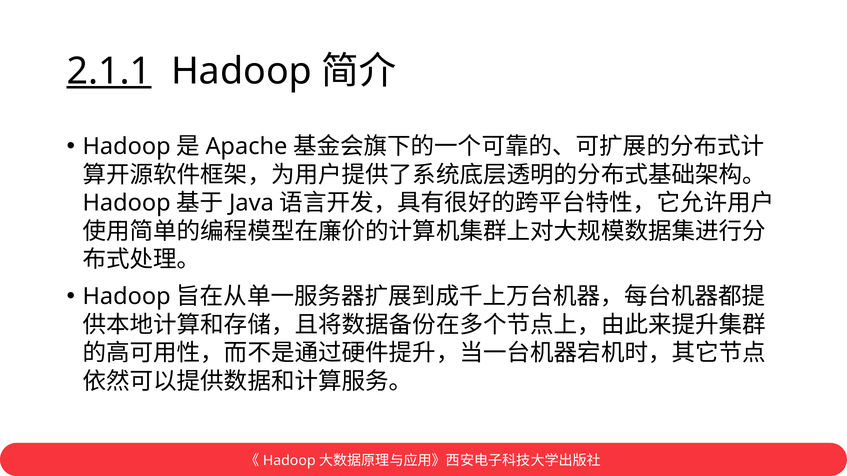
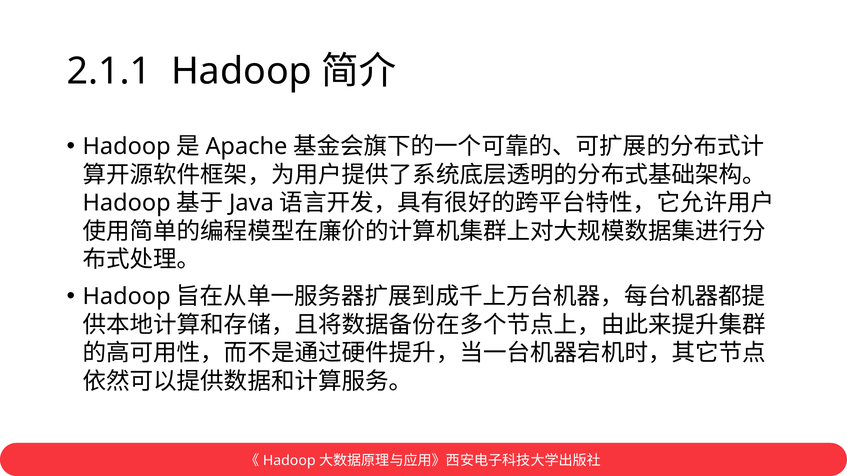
2.1.1 underline: present -> none
